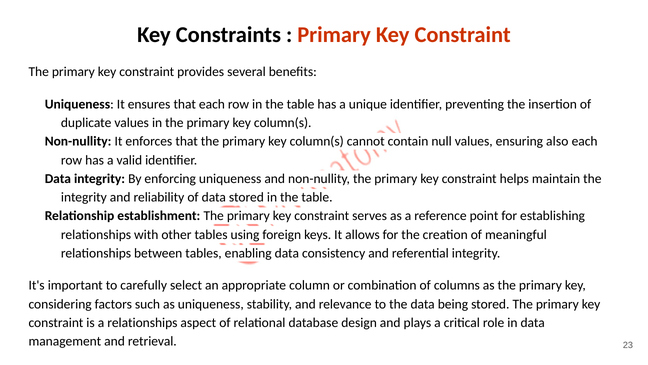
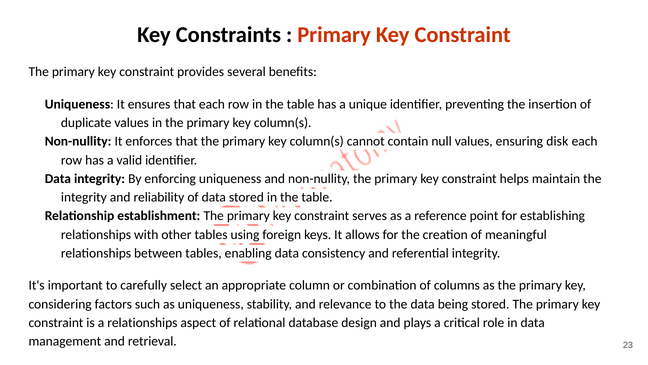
also: also -> disk
